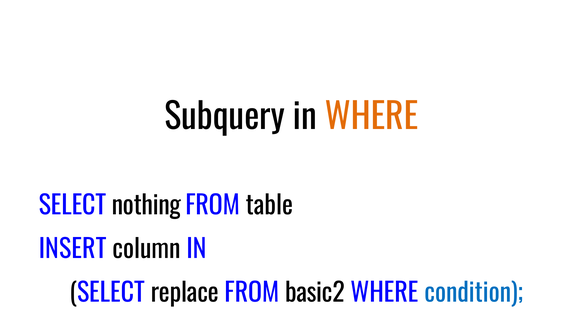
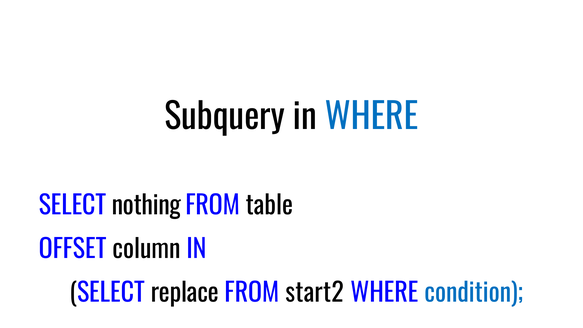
WHERE at (372, 117) colour: orange -> blue
INSERT: INSERT -> OFFSET
basic2: basic2 -> start2
